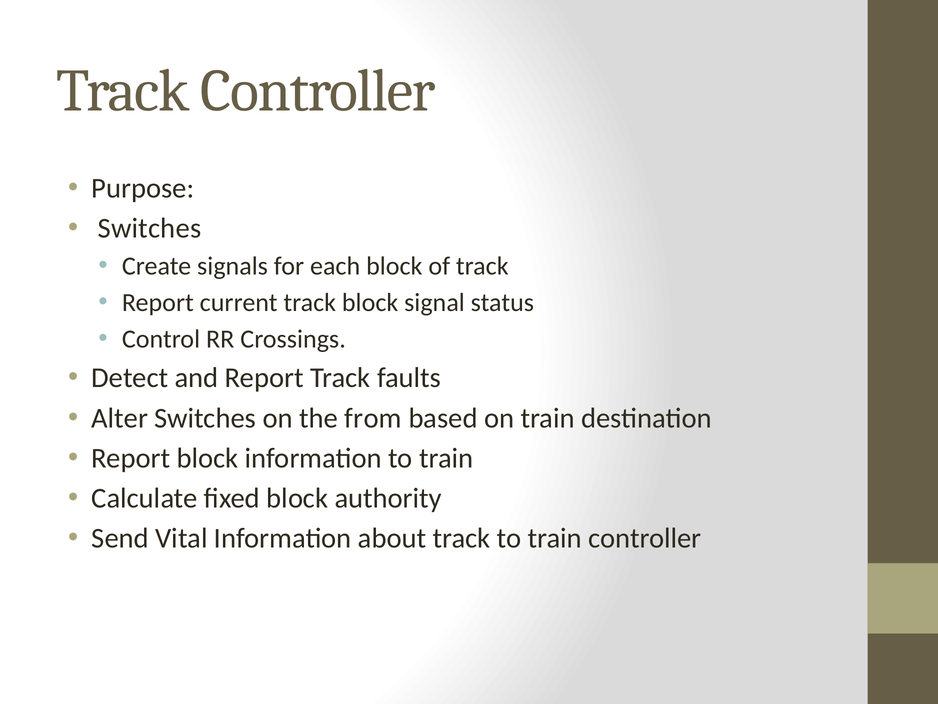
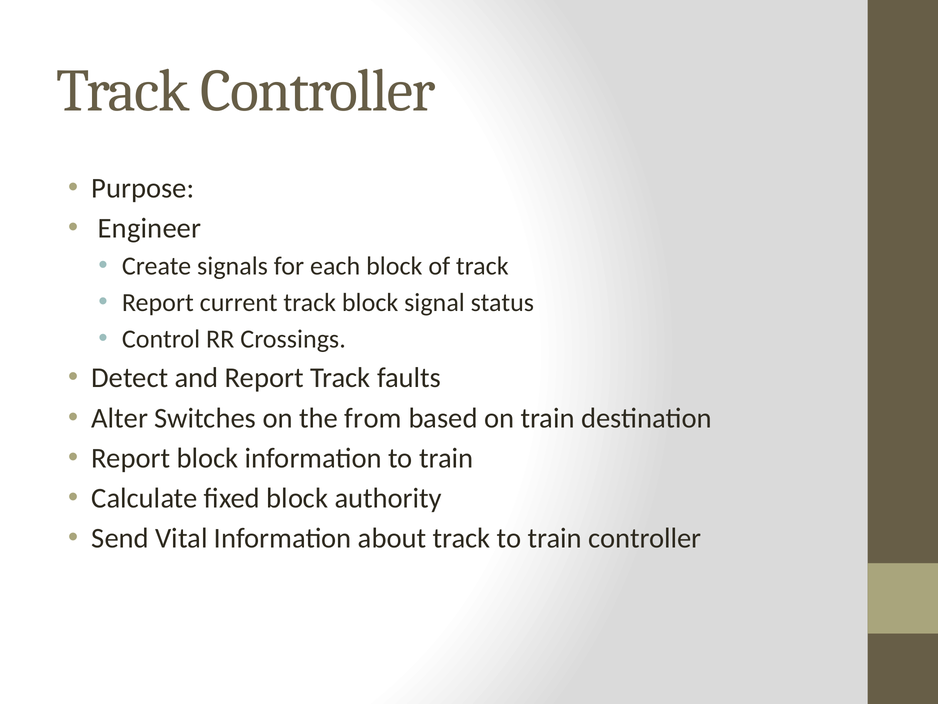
Switches at (150, 228): Switches -> Engineer
